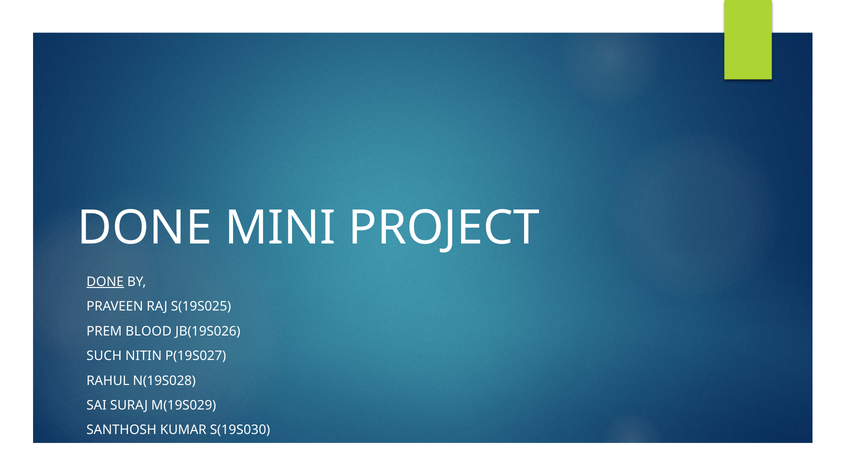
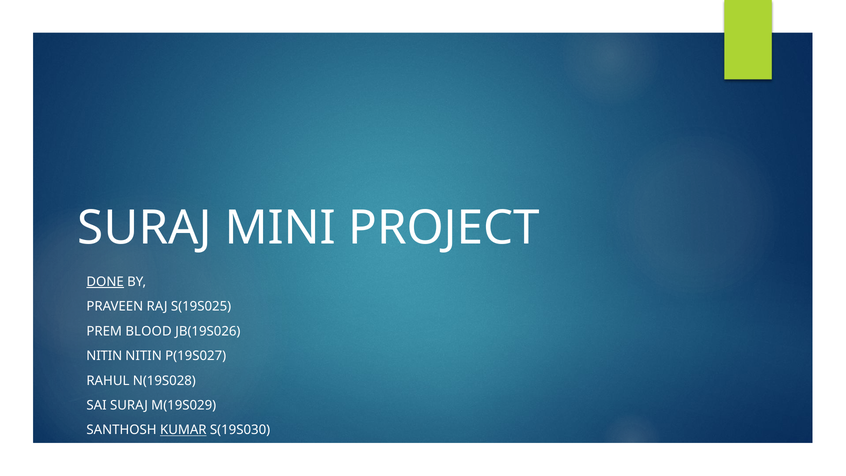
DONE at (145, 228): DONE -> SURAJ
SUCH at (104, 356): SUCH -> NITIN
KUMAR underline: none -> present
